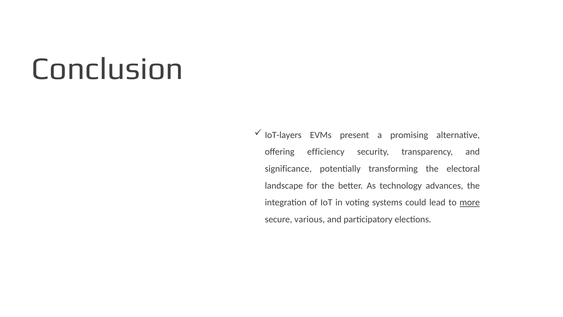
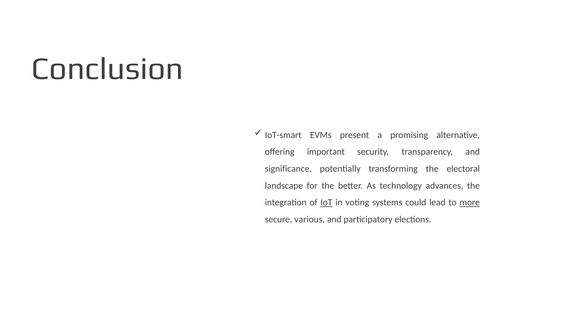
IoT-layers: IoT-layers -> IoT-smart
efficiency: efficiency -> important
IoT underline: none -> present
